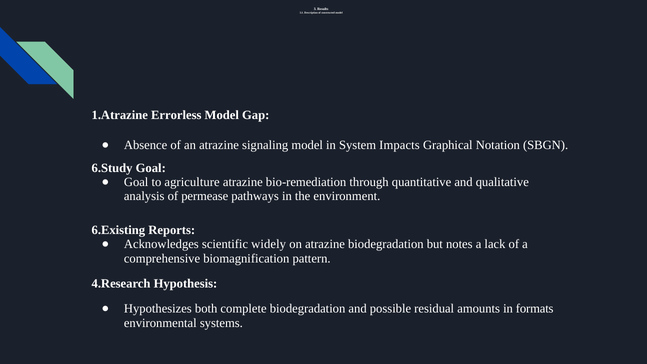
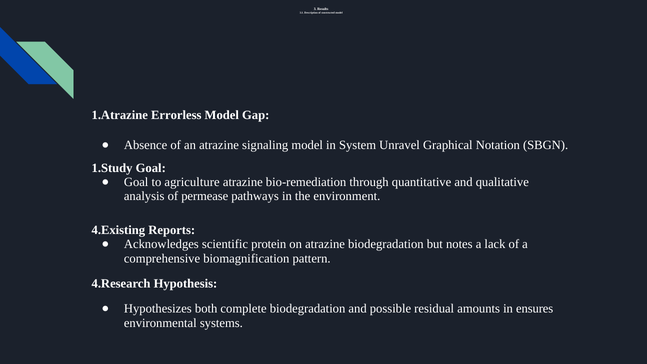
Impacts: Impacts -> Unravel
6.Study: 6.Study -> 1.Study
6.Existing: 6.Existing -> 4.Existing
widely: widely -> protein
formats: formats -> ensures
